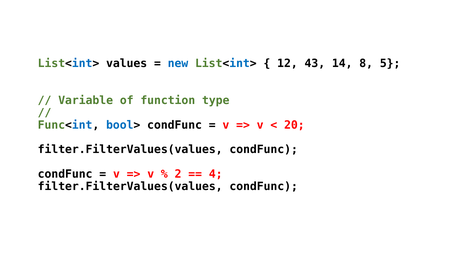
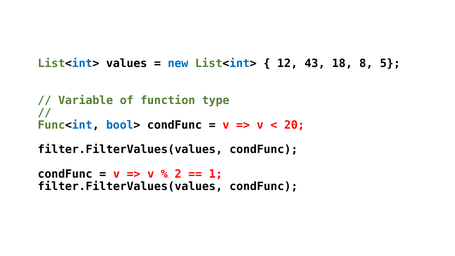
14: 14 -> 18
4: 4 -> 1
